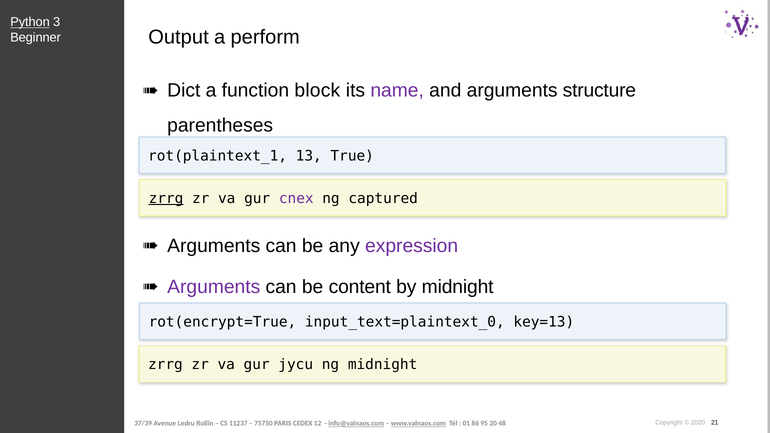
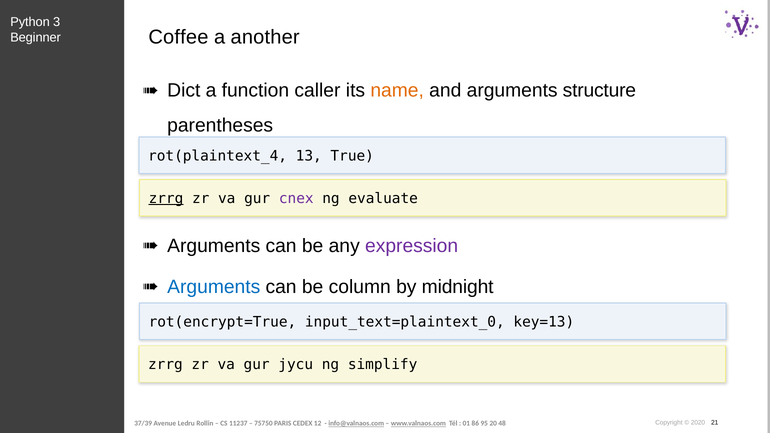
Python underline: present -> none
Output: Output -> Coffee
perform: perform -> another
block: block -> caller
name colour: purple -> orange
rot(plaintext_1: rot(plaintext_1 -> rot(plaintext_4
captured: captured -> evaluate
Arguments at (214, 287) colour: purple -> blue
content: content -> column
ng midnight: midnight -> simplify
